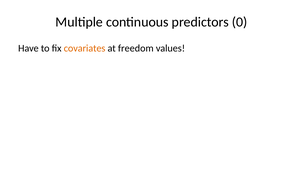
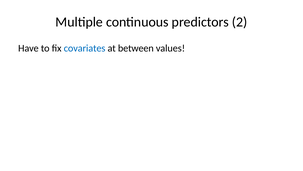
0: 0 -> 2
covariates colour: orange -> blue
freedom: freedom -> between
